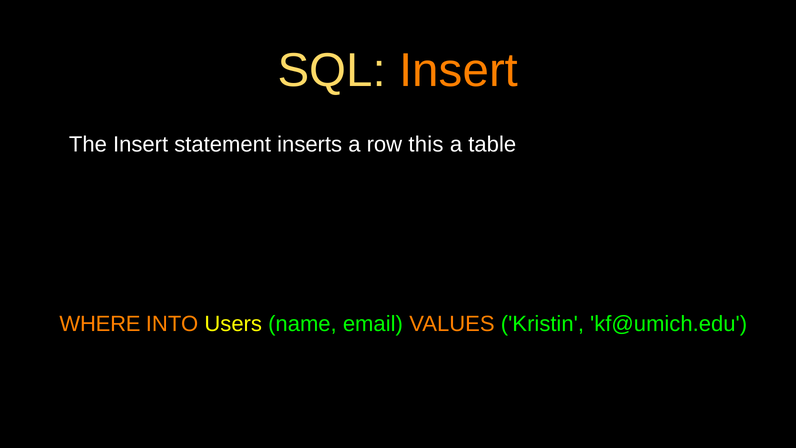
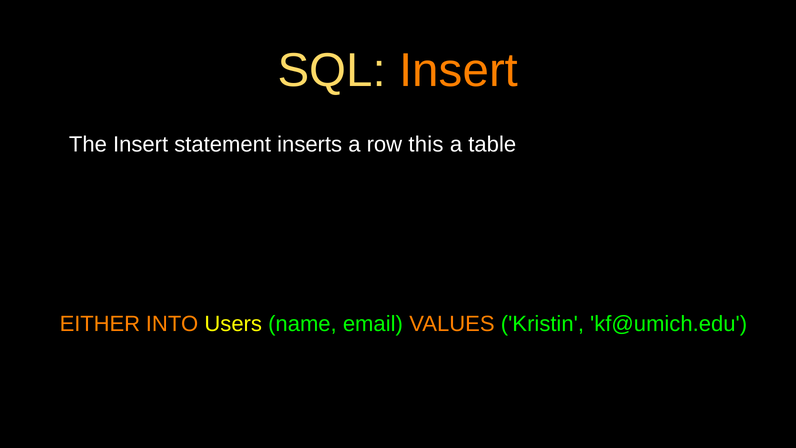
WHERE: WHERE -> EITHER
